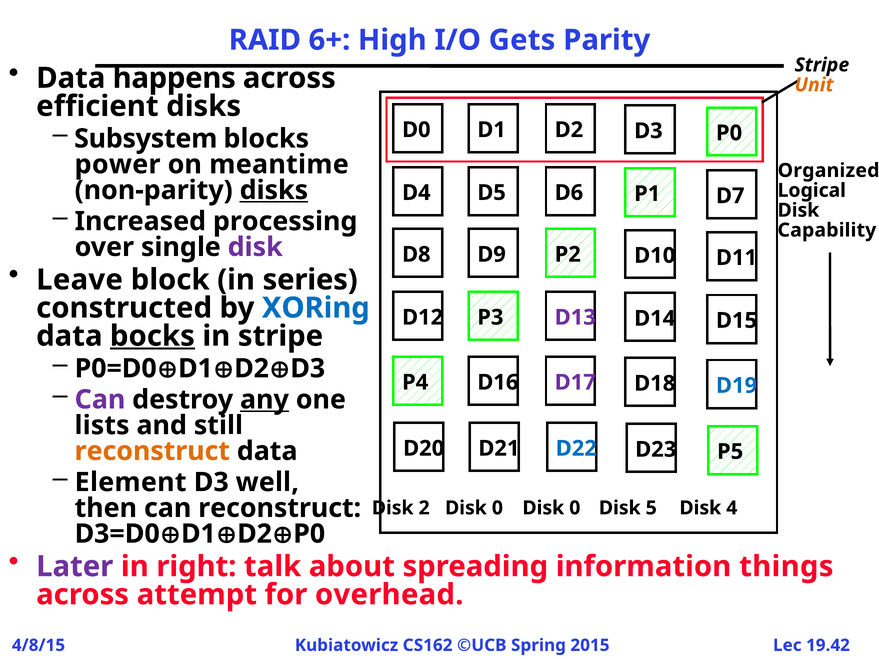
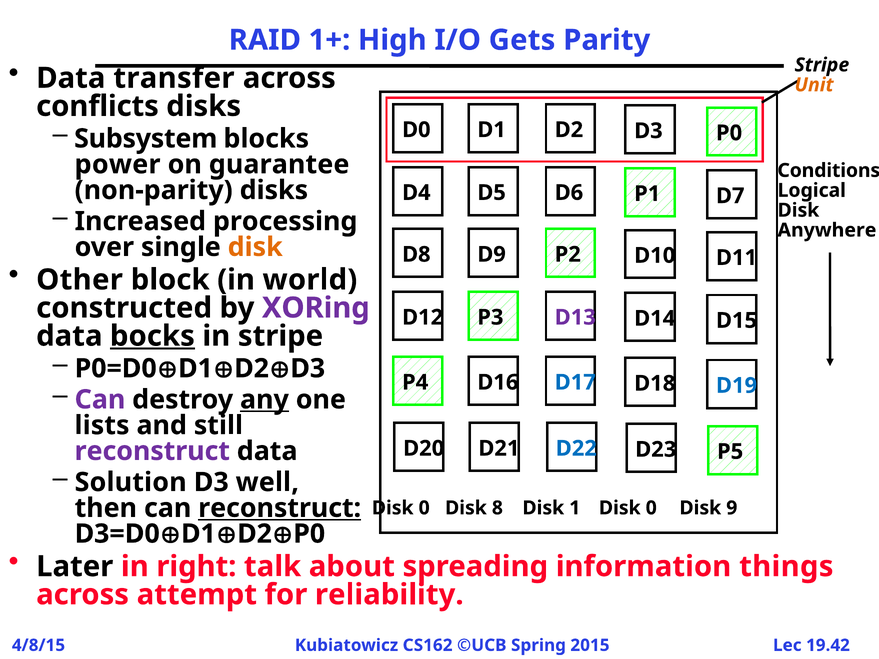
6+: 6+ -> 1+
happens: happens -> transfer
efficient: efficient -> conflicts
meantime: meantime -> guarantee
Organized: Organized -> Conditions
disks at (274, 190) underline: present -> none
Capability: Capability -> Anywhere
disk at (255, 247) colour: purple -> orange
Leave: Leave -> Other
series: series -> world
XORing colour: blue -> purple
D17 colour: purple -> blue
reconstruct at (152, 451) colour: orange -> purple
Element: Element -> Solution
reconstruct at (280, 508) underline: none -> present
2 at (424, 508): 2 -> 0
0 at (497, 508): 0 -> 8
0 at (575, 508): 0 -> 1
5 at (651, 508): 5 -> 0
4: 4 -> 9
Later colour: purple -> black
overhead: overhead -> reliability
